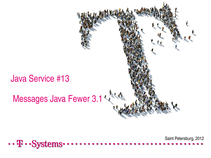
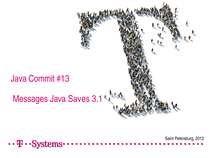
Service: Service -> Commit
Fewer: Fewer -> Saves
